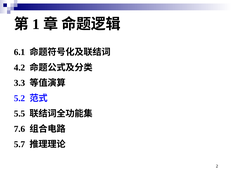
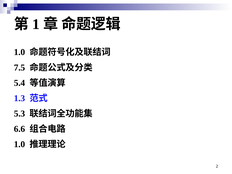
6.1 at (20, 52): 6.1 -> 1.0
4.2: 4.2 -> 7.5
3.3: 3.3 -> 5.4
5.2: 5.2 -> 1.3
5.5: 5.5 -> 5.3
7.6: 7.6 -> 6.6
5.7 at (20, 144): 5.7 -> 1.0
